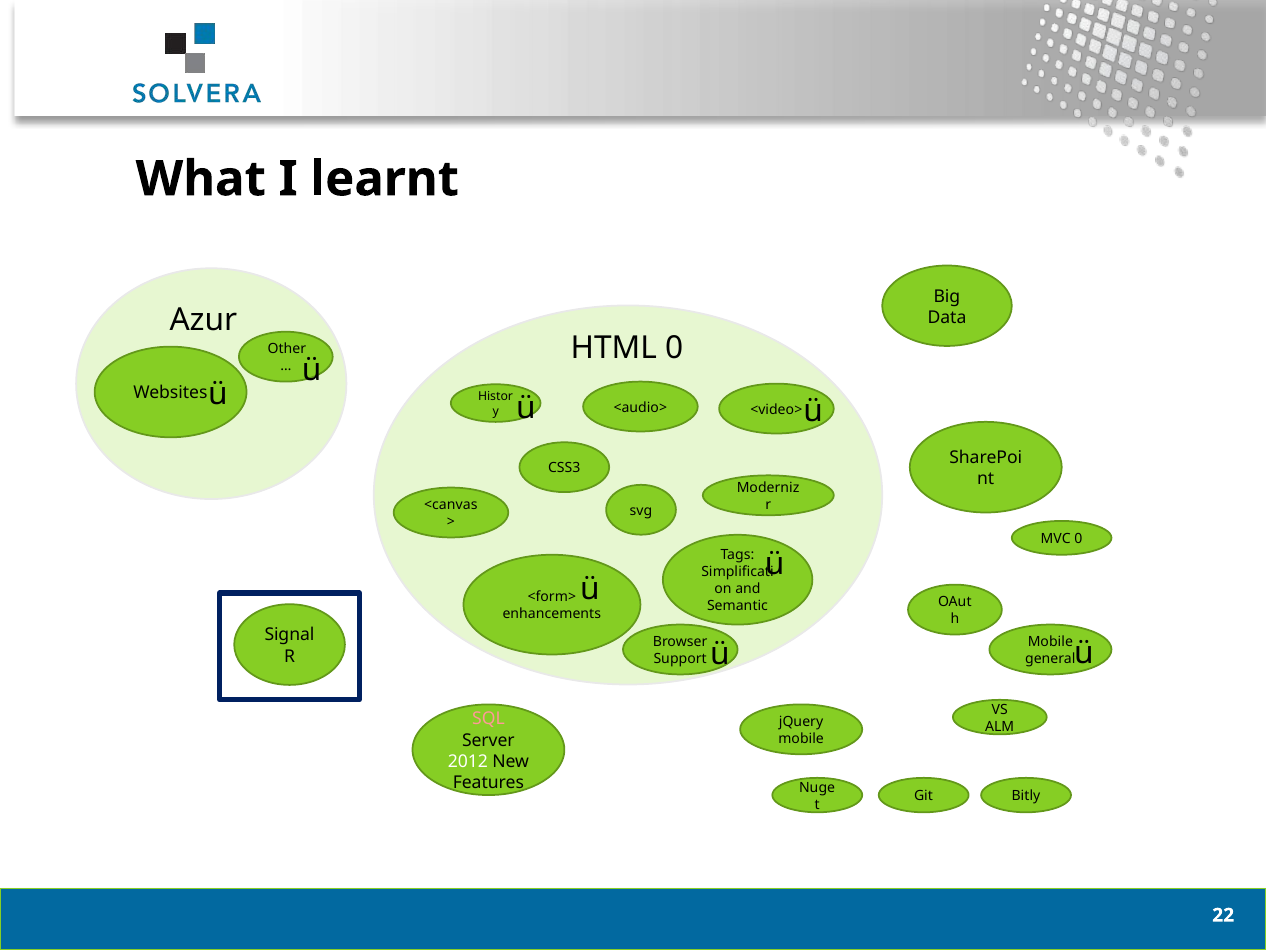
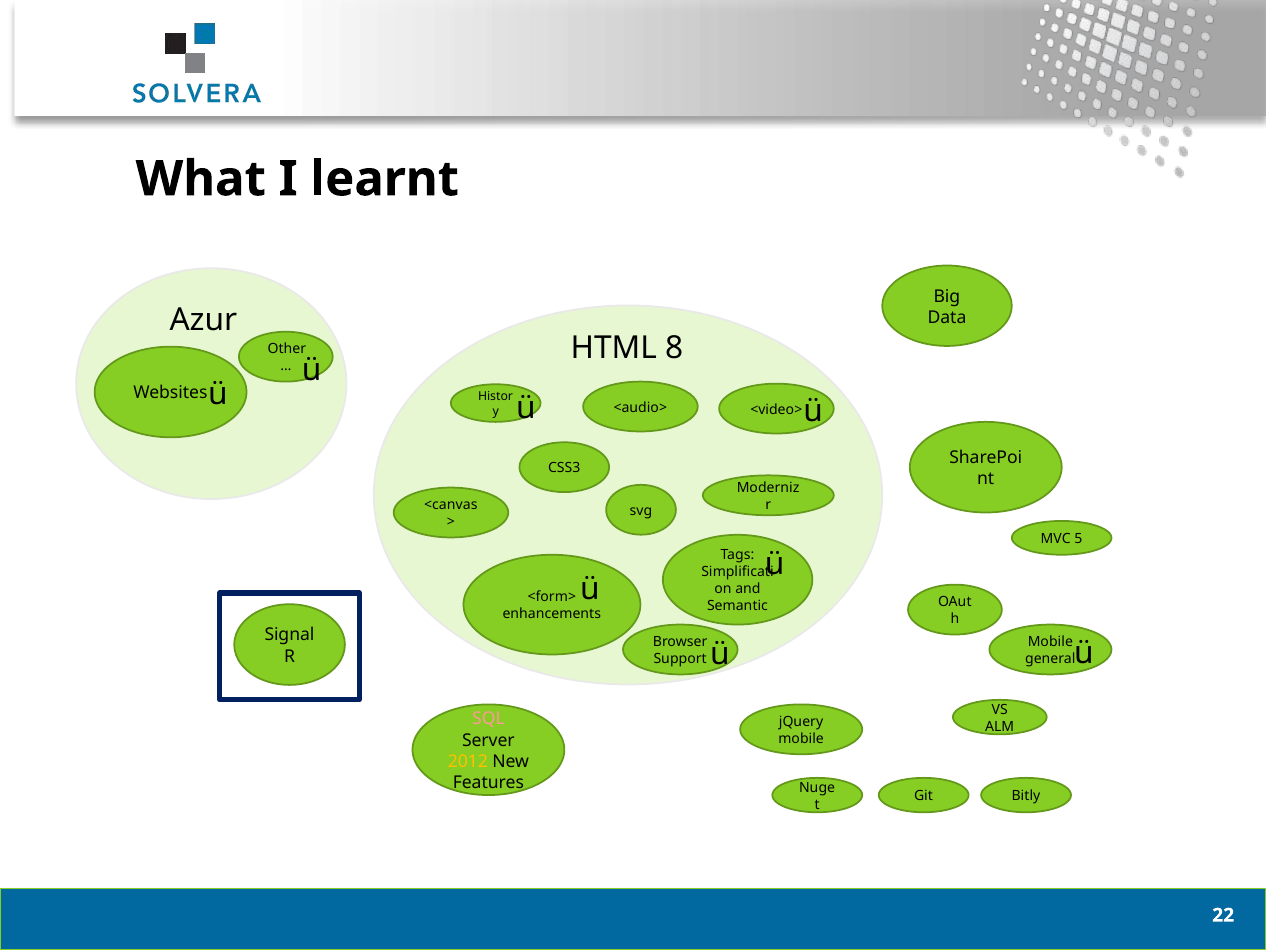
HTML 0: 0 -> 8
MVC 0: 0 -> 5
2012 colour: white -> yellow
